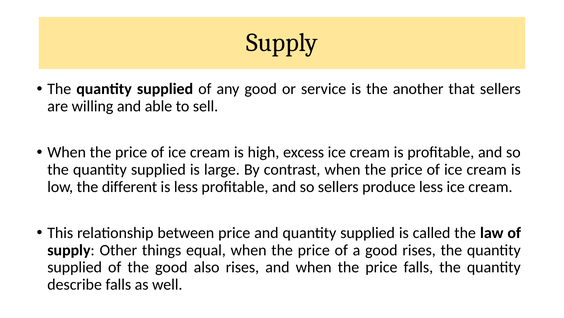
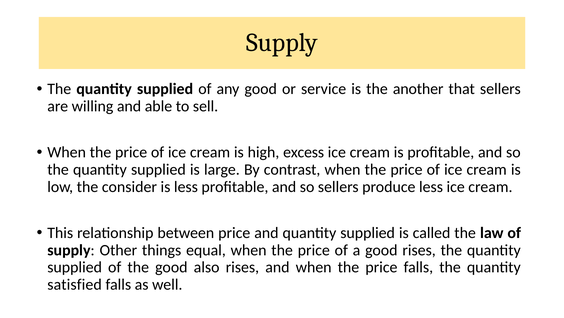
different: different -> consider
describe: describe -> satisfied
